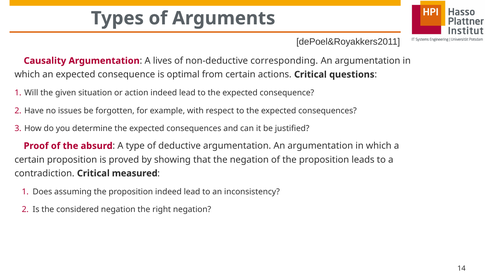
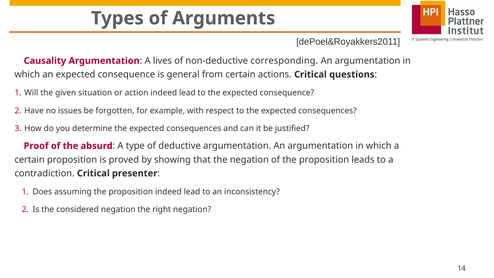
optimal: optimal -> general
measured: measured -> presenter
